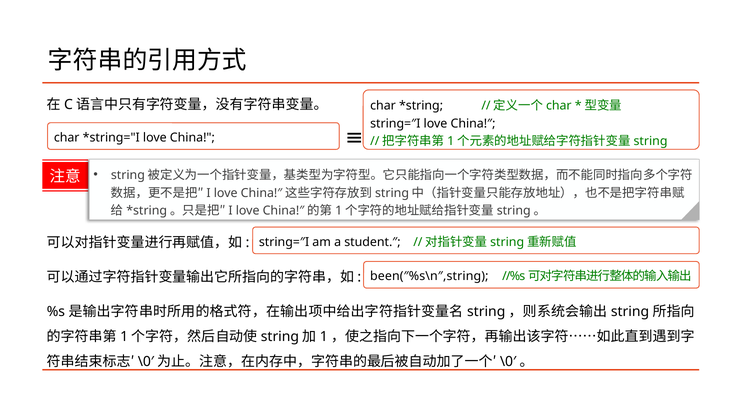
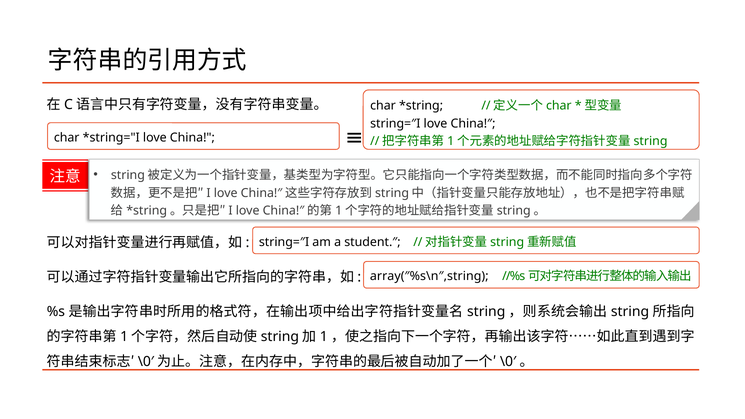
been(″%s\n″,string: been(″%s\n″,string -> array(″%s\n″,string
